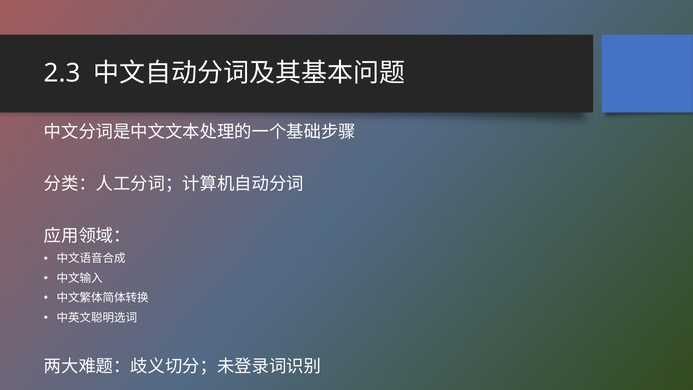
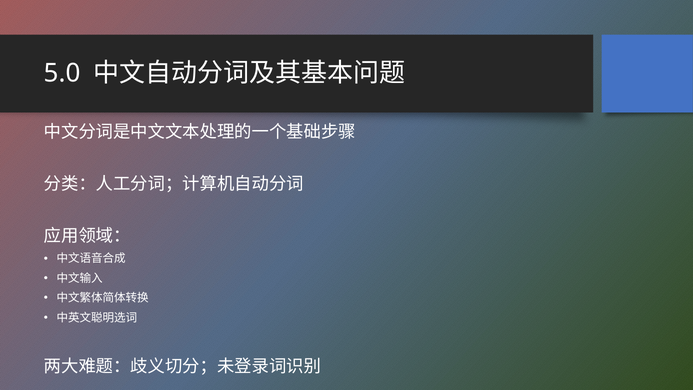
2.3: 2.3 -> 5.0
